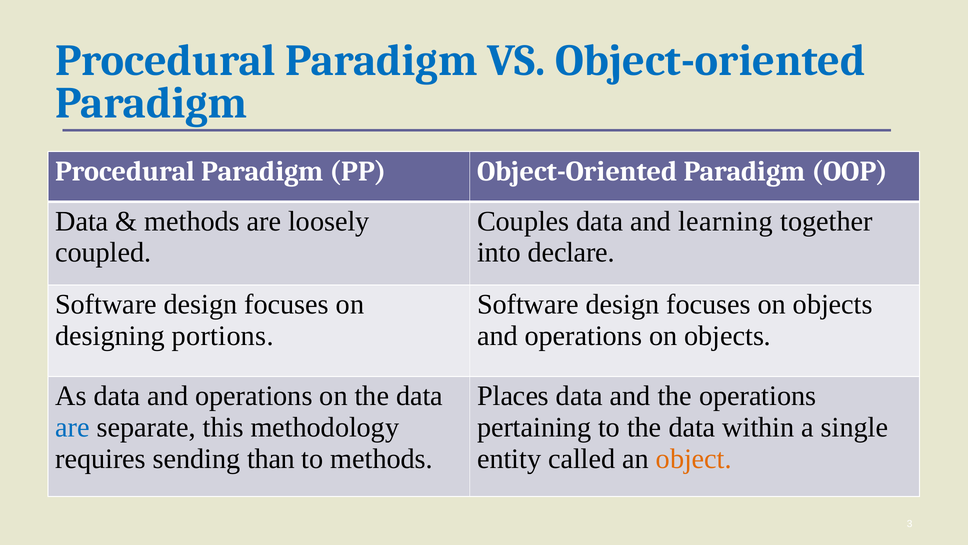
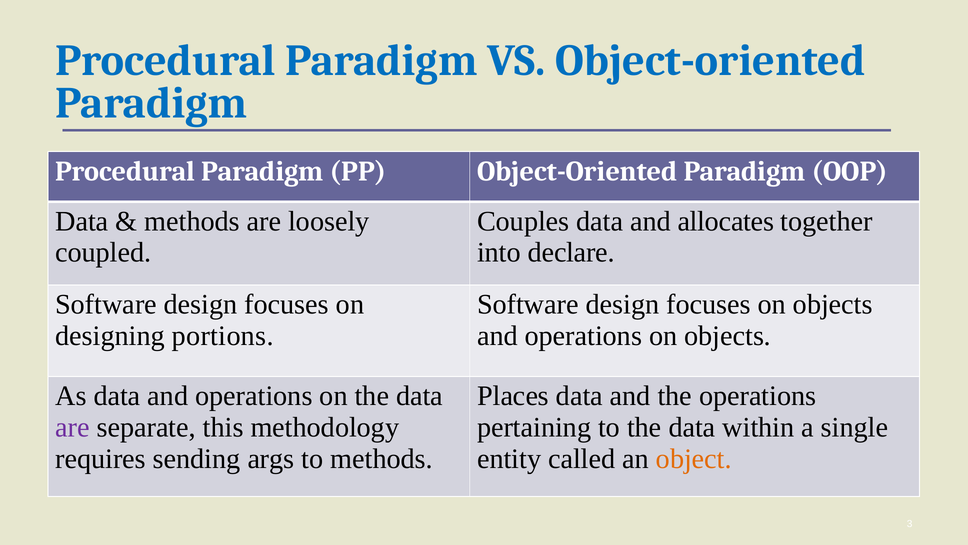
learning: learning -> allocates
are at (72, 427) colour: blue -> purple
than: than -> args
